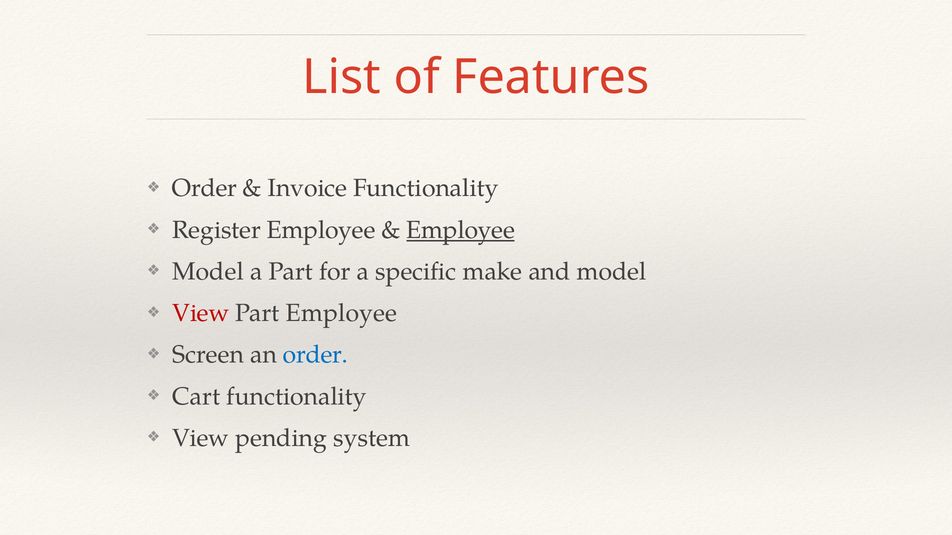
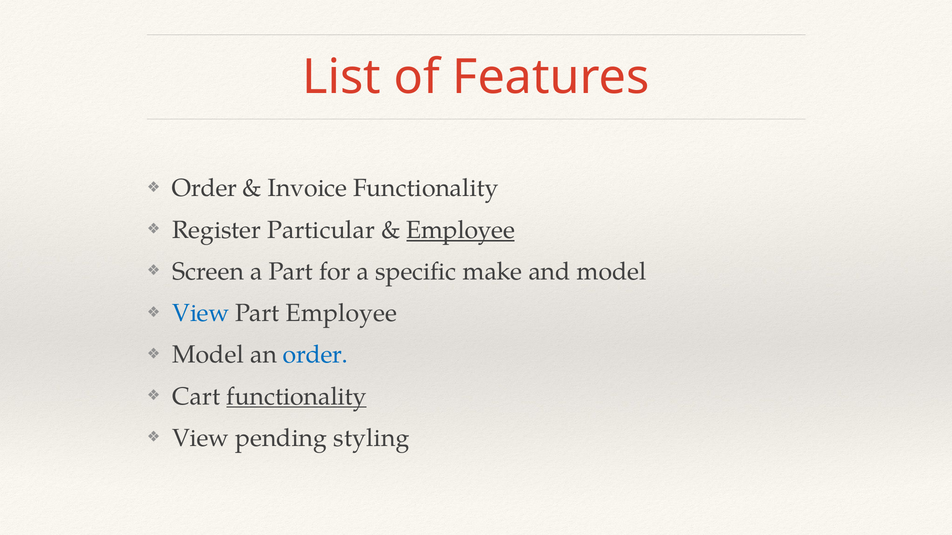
Register Employee: Employee -> Particular
Model at (208, 272): Model -> Screen
View at (201, 313) colour: red -> blue
Screen at (208, 355): Screen -> Model
functionality at (297, 397) underline: none -> present
system: system -> styling
